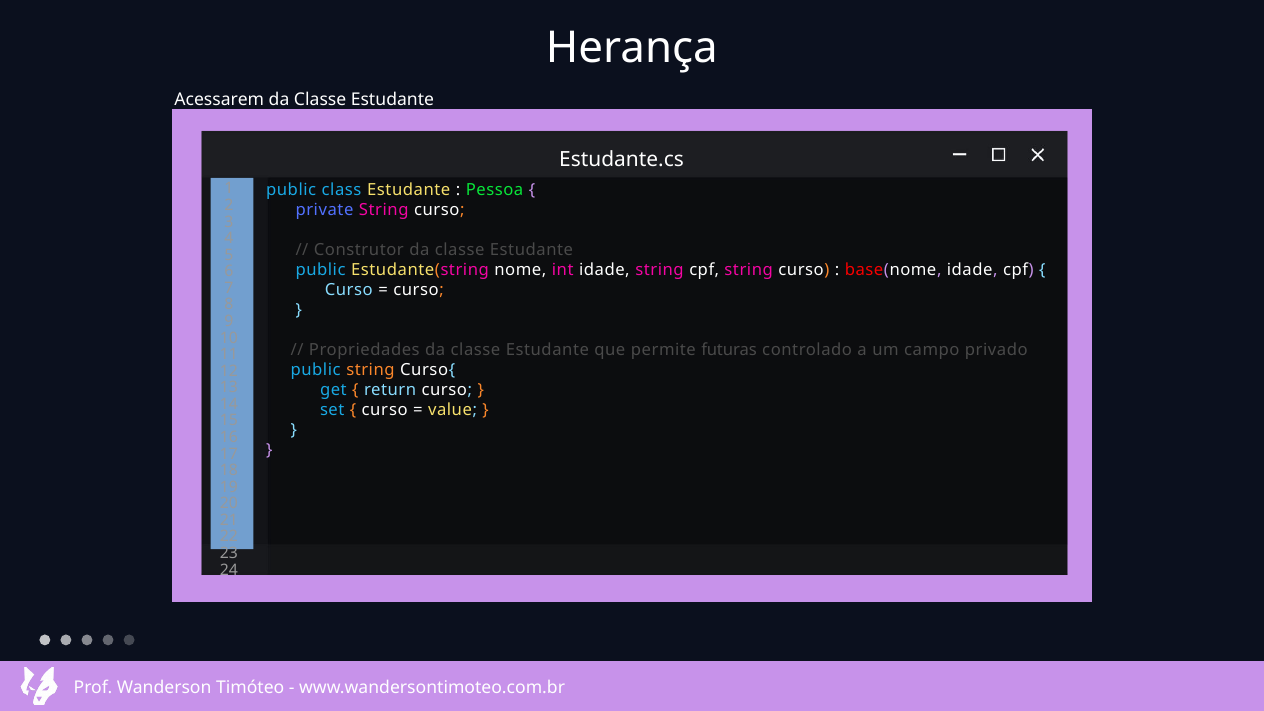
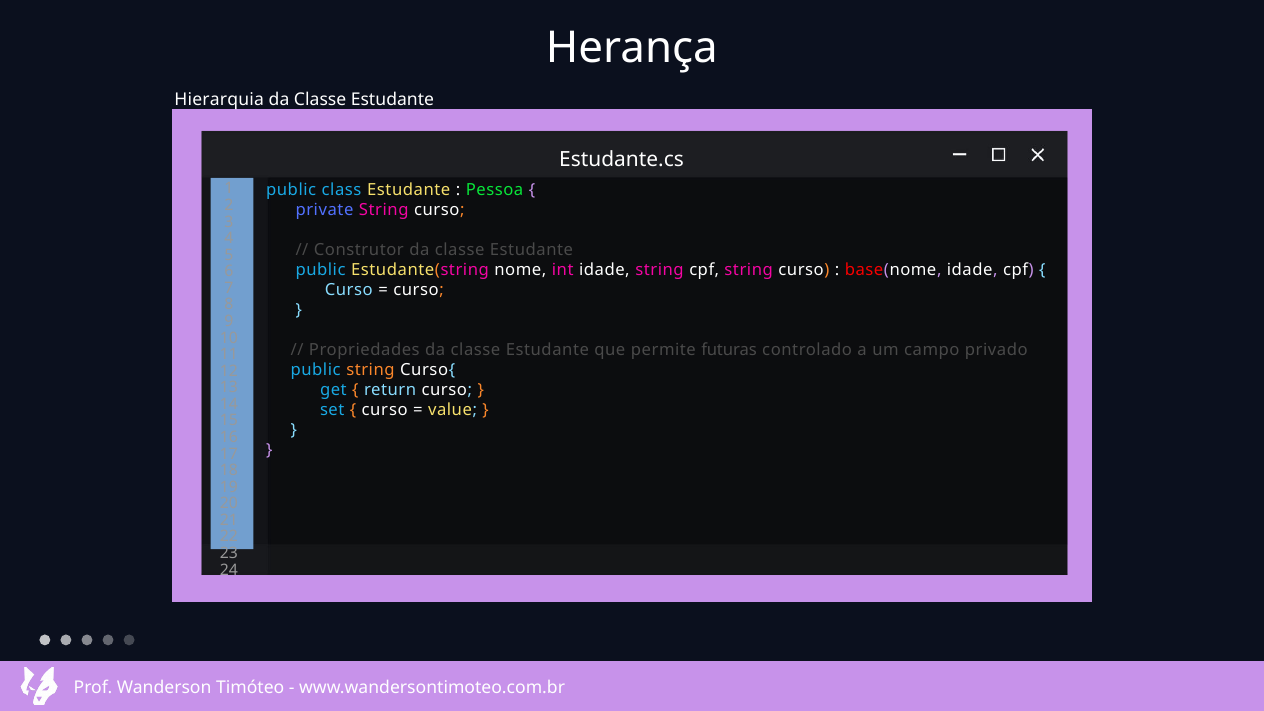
Acessarem: Acessarem -> Hierarquia
